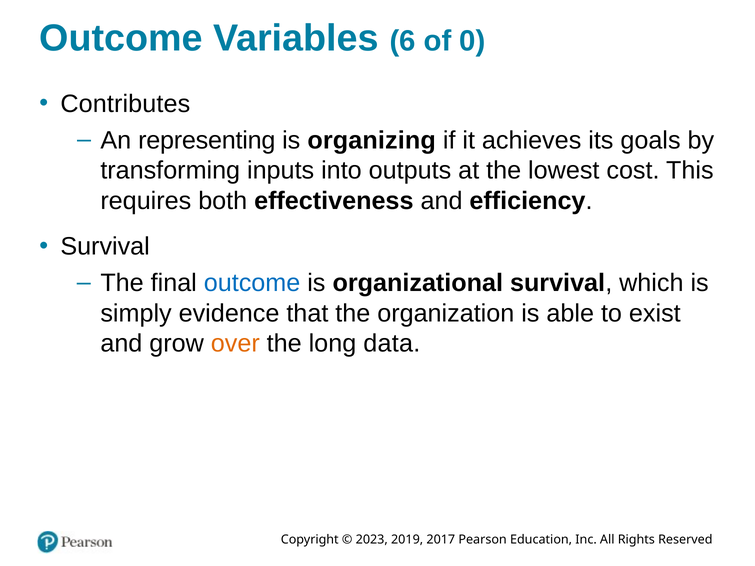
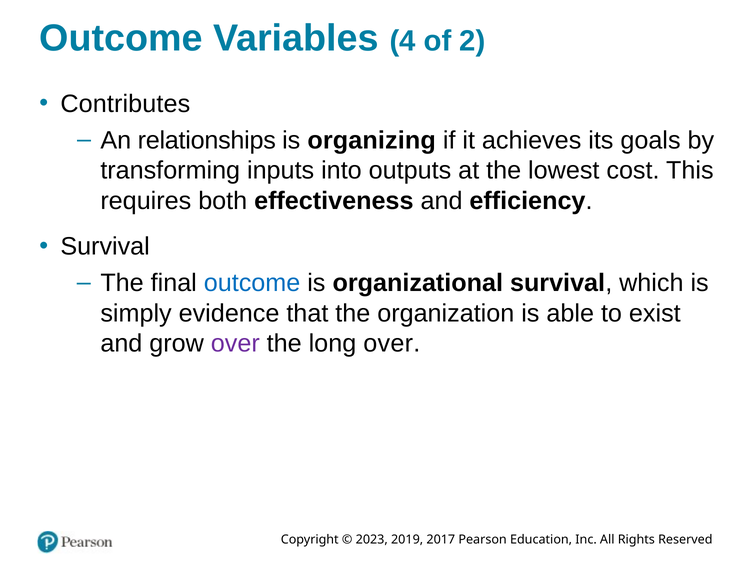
6: 6 -> 4
0: 0 -> 2
representing: representing -> relationships
over at (235, 344) colour: orange -> purple
long data: data -> over
